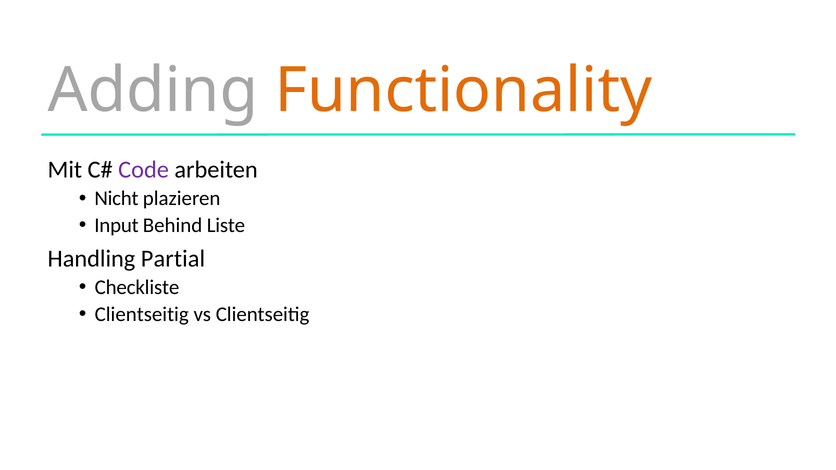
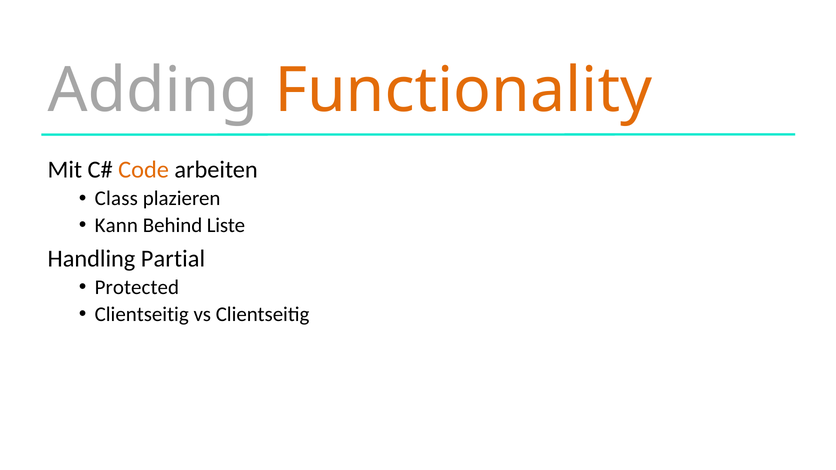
Code colour: purple -> orange
Nicht: Nicht -> Class
Input: Input -> Kann
Checkliste: Checkliste -> Protected
